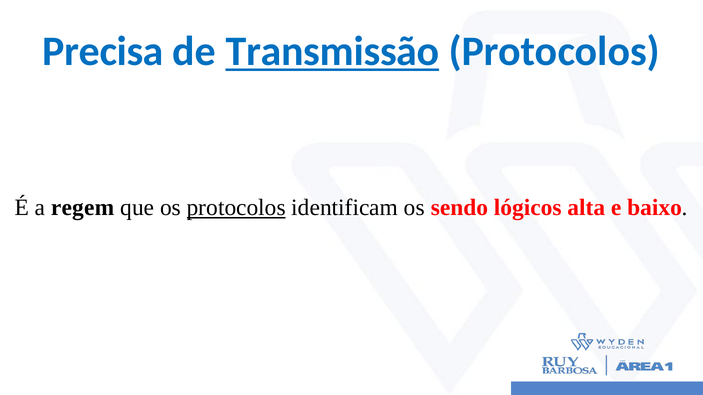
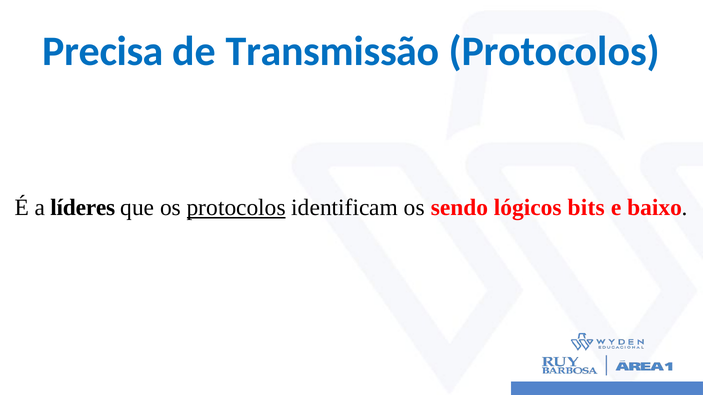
Transmissão underline: present -> none
regem: regem -> líderes
alta: alta -> bits
